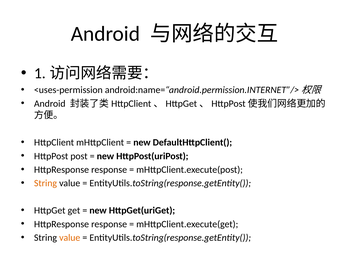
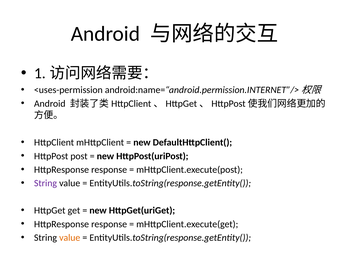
String at (46, 183) colour: orange -> purple
